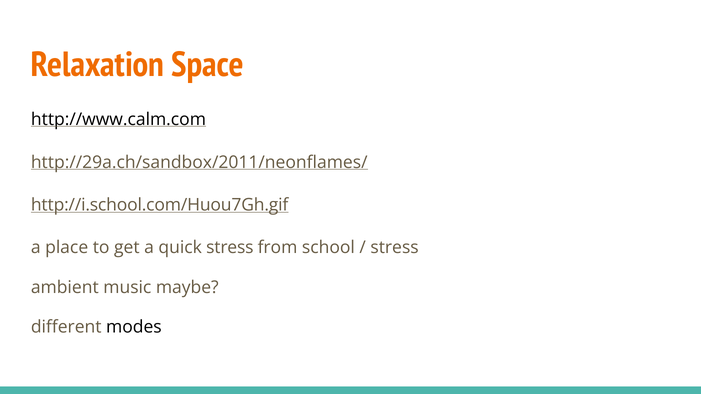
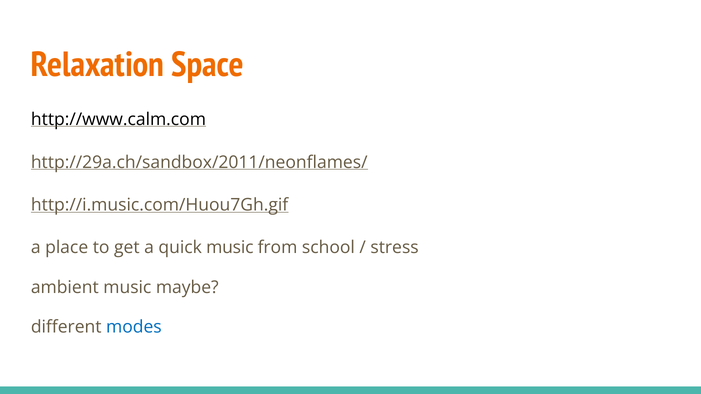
http://i.school.com/Huou7Gh.gif: http://i.school.com/Huou7Gh.gif -> http://i.music.com/Huou7Gh.gif
quick stress: stress -> music
modes colour: black -> blue
